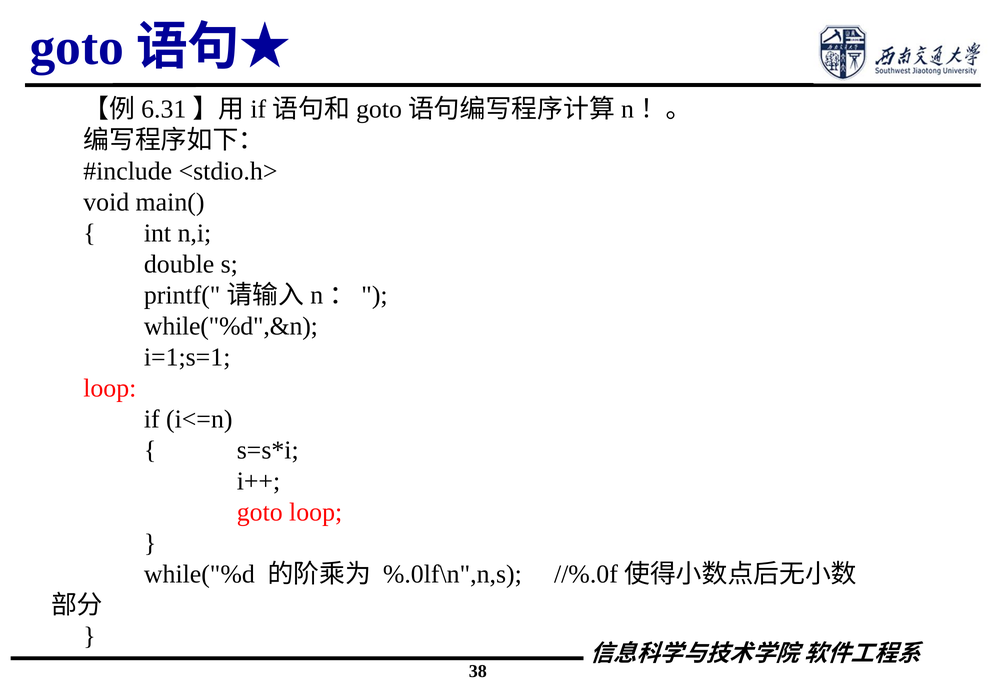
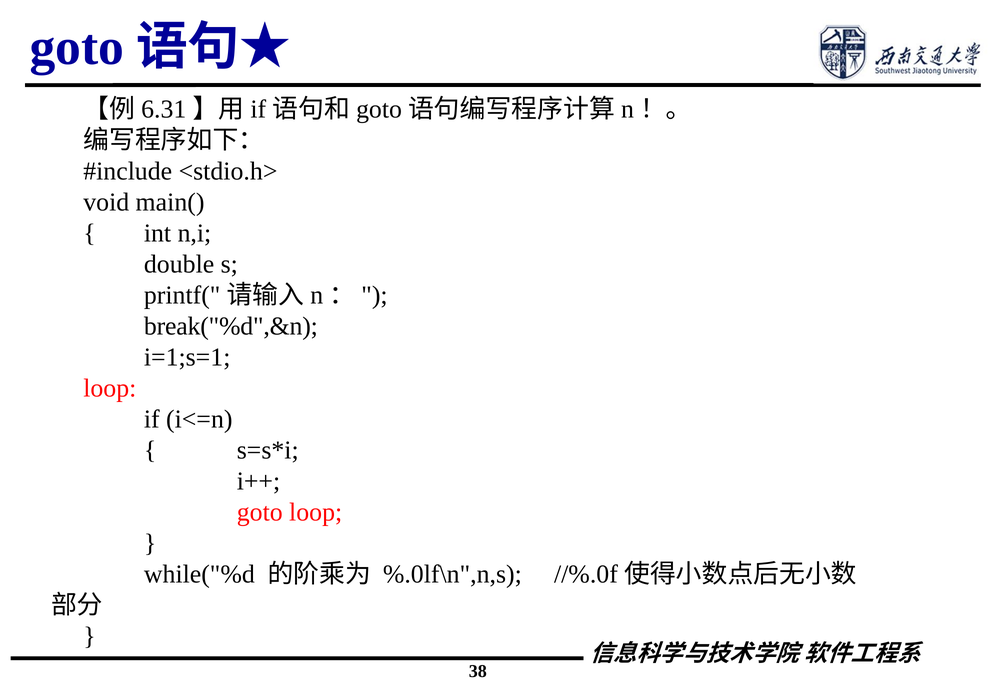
while("%d",&n: while("%d",&n -> break("%d",&n
